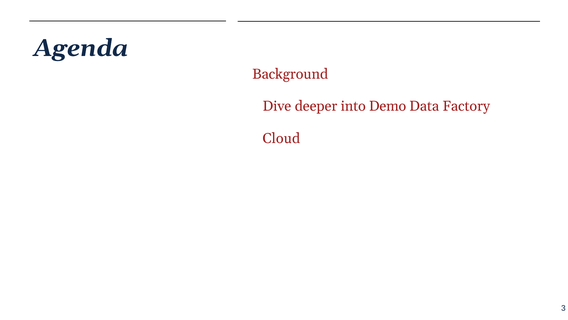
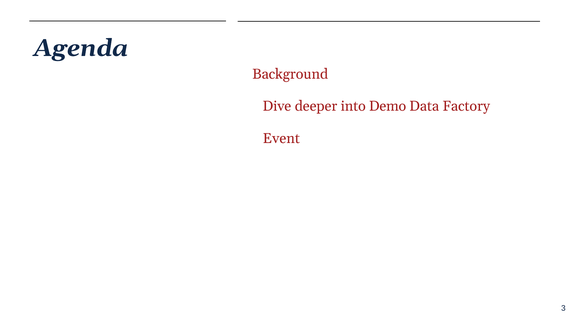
Cloud: Cloud -> Event
